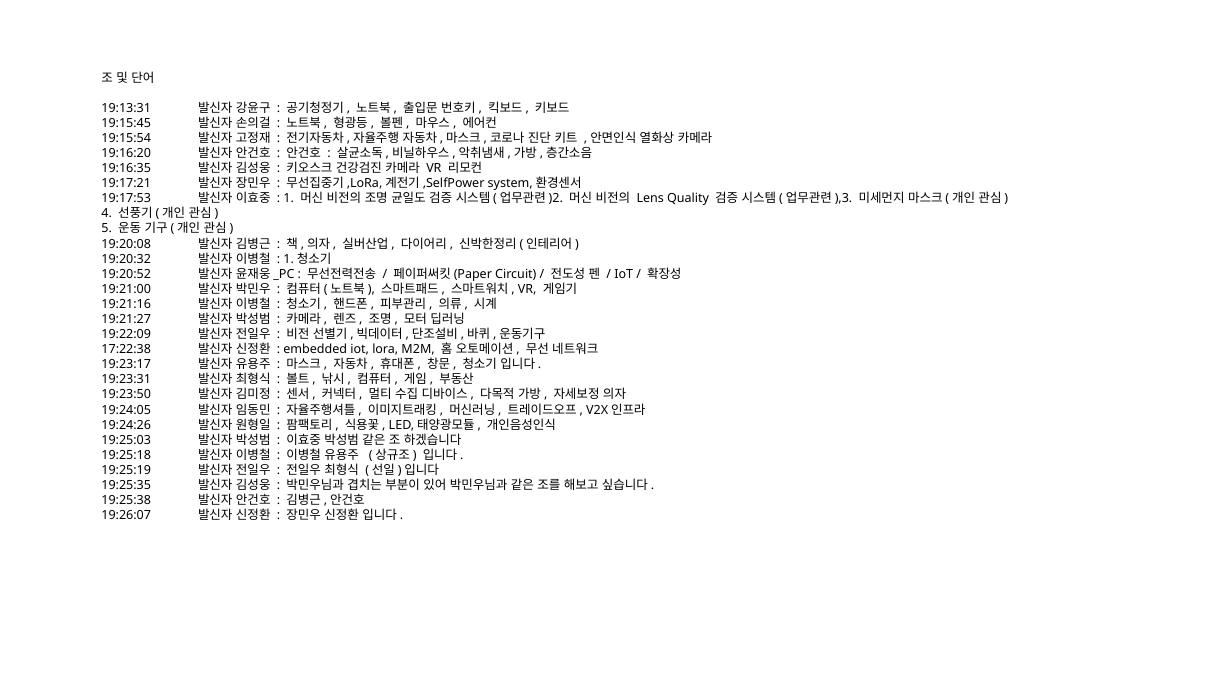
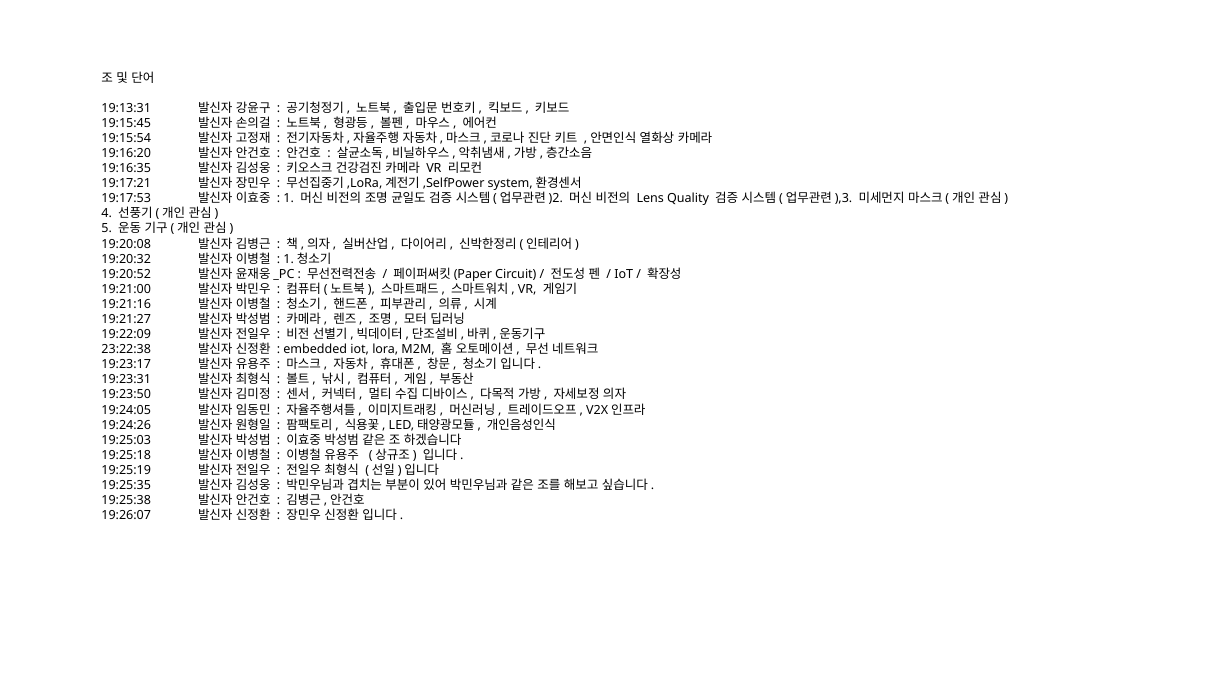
17:22:38: 17:22:38 -> 23:22:38
